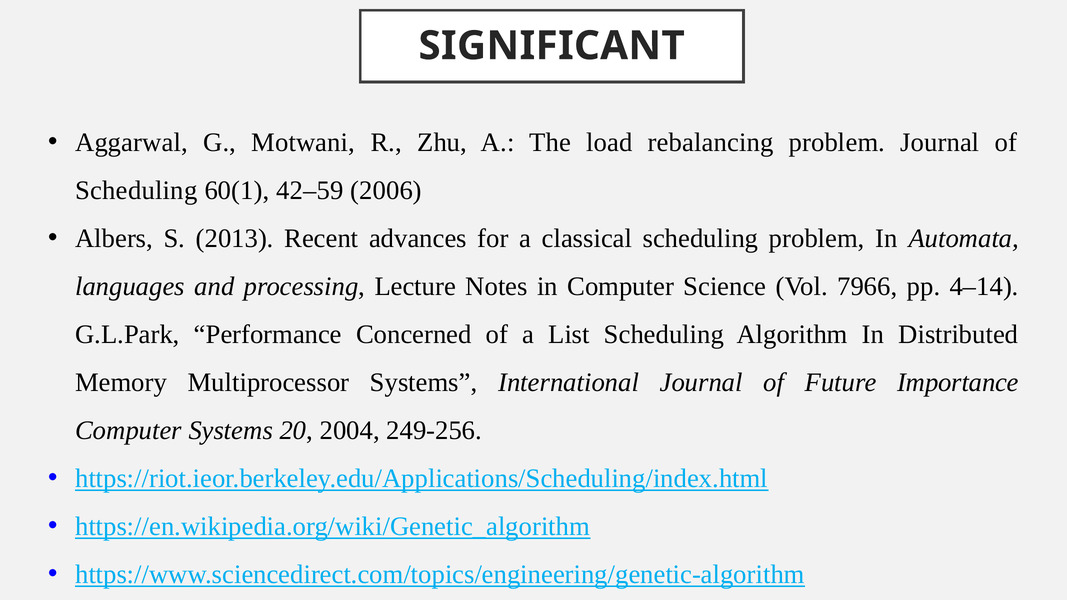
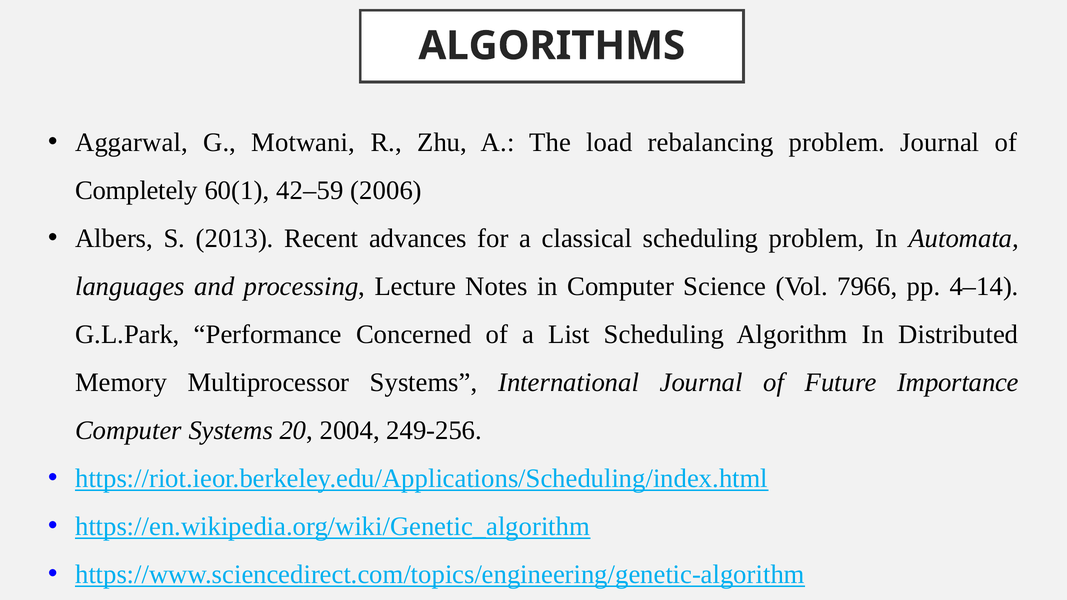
SIGNIFICANT: SIGNIFICANT -> ALGORITHMS
Scheduling at (136, 190): Scheduling -> Completely
